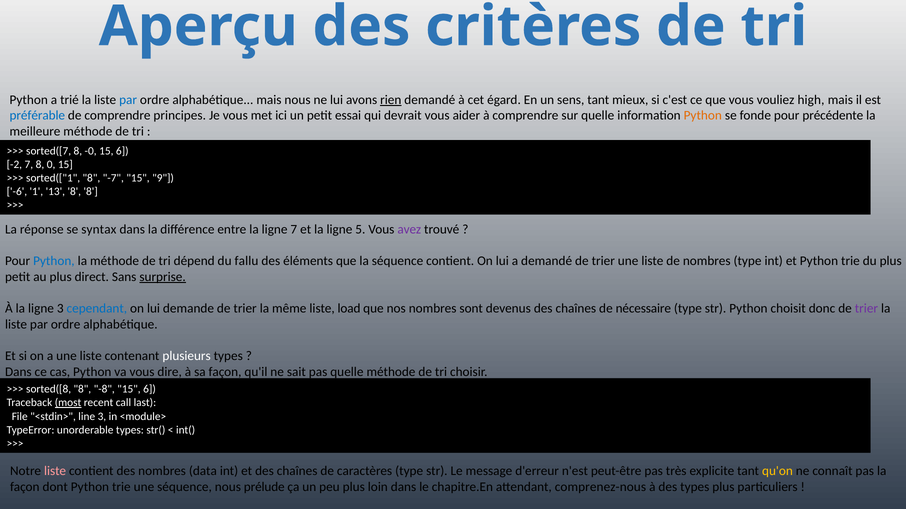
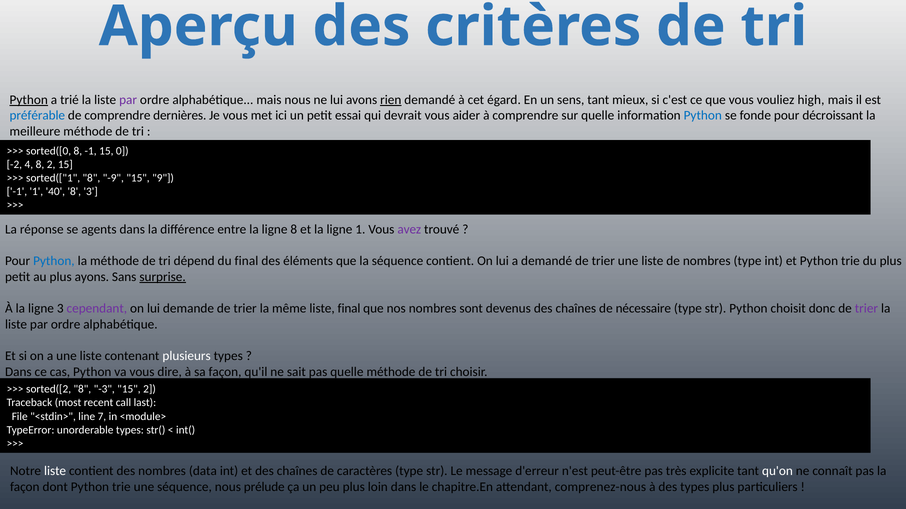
Python at (29, 100) underline: none -> present
par at (128, 100) colour: blue -> purple
principes: principes -> dernières
Python at (703, 116) colour: orange -> blue
précédente: précédente -> décroissant
sorted([7: sorted([7 -> sorted([0
8 -0: -0 -> -1
6 at (122, 151): 6 -> 0
-2 7: 7 -> 4
8 0: 0 -> 2
-7: -7 -> -9
-6 at (17, 192): -6 -> -1
13: 13 -> 40
8 8: 8 -> 3
syntax: syntax -> agents
ligne 7: 7 -> 8
ligne 5: 5 -> 1
du fallu: fallu -> final
direct: direct -> ayons
cependant colour: blue -> purple
liste load: load -> final
sorted([8: sorted([8 -> sorted([2
-8: -8 -> -3
6 at (150, 390): 6 -> 2
most underline: present -> none
line 3: 3 -> 7
liste at (55, 472) colour: pink -> white
qu'on colour: yellow -> white
